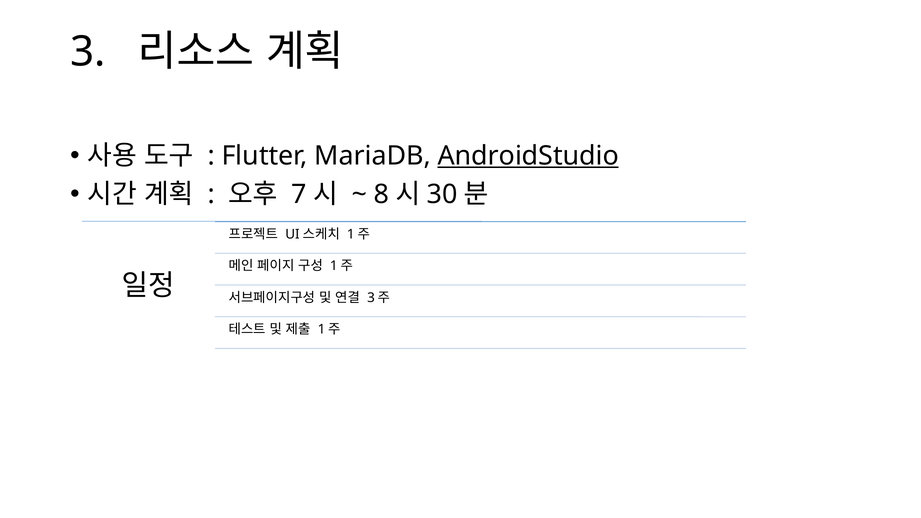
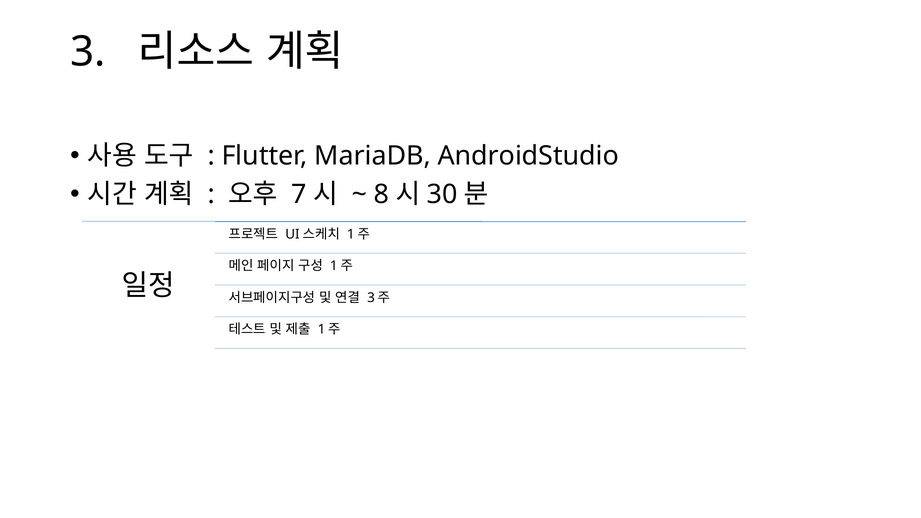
AndroidStudio underline: present -> none
